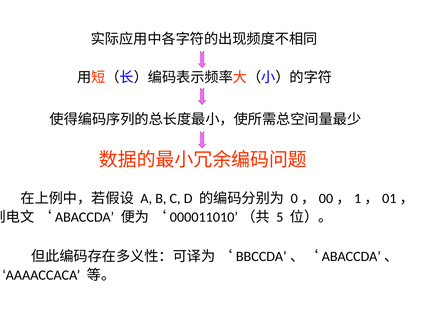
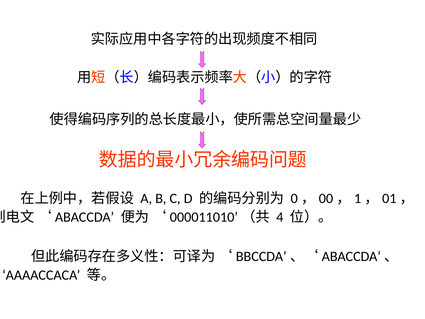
5: 5 -> 4
